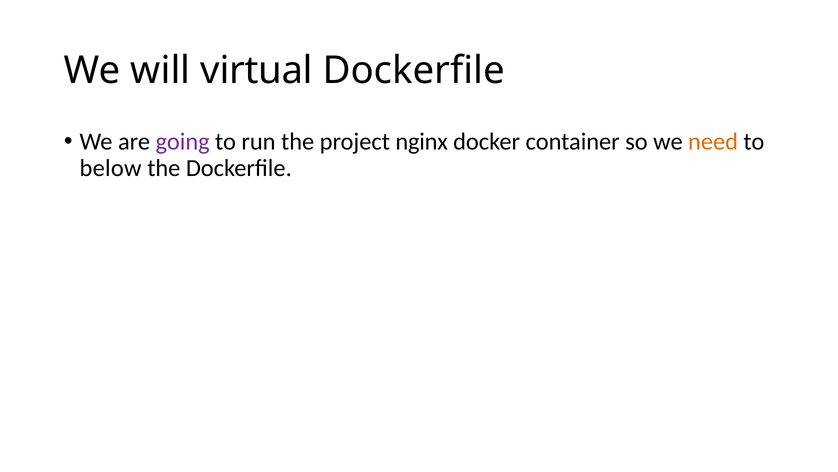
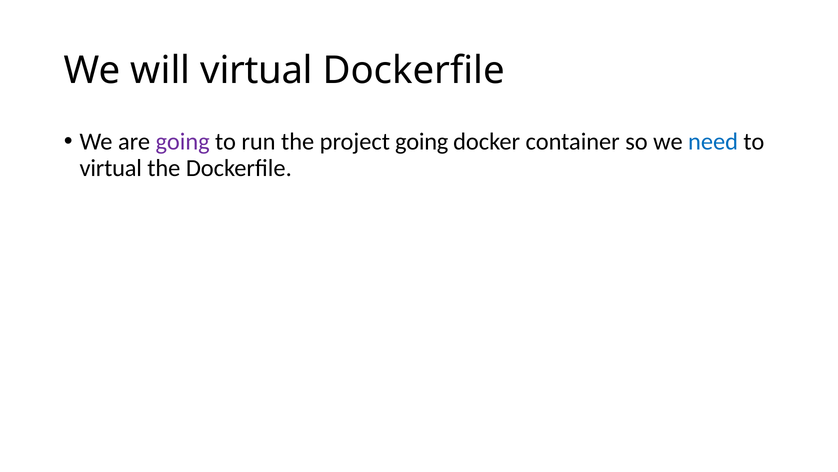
project nginx: nginx -> going
need colour: orange -> blue
below at (111, 168): below -> virtual
